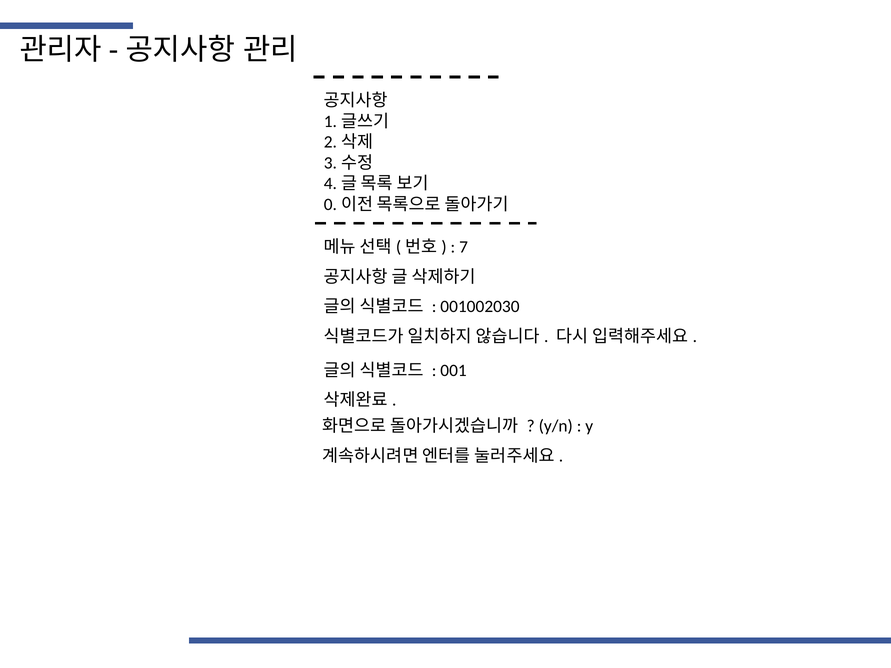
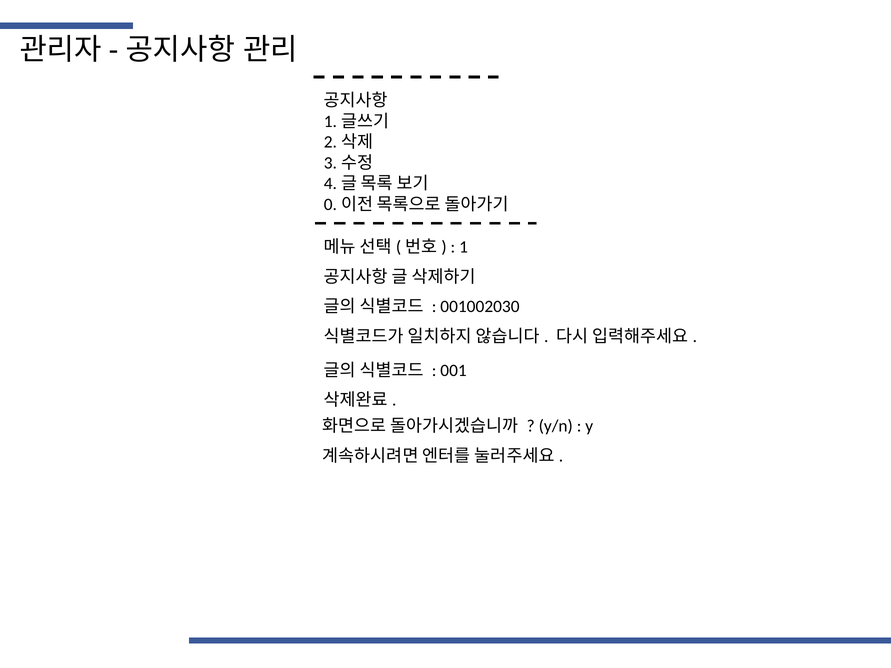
7: 7 -> 1
